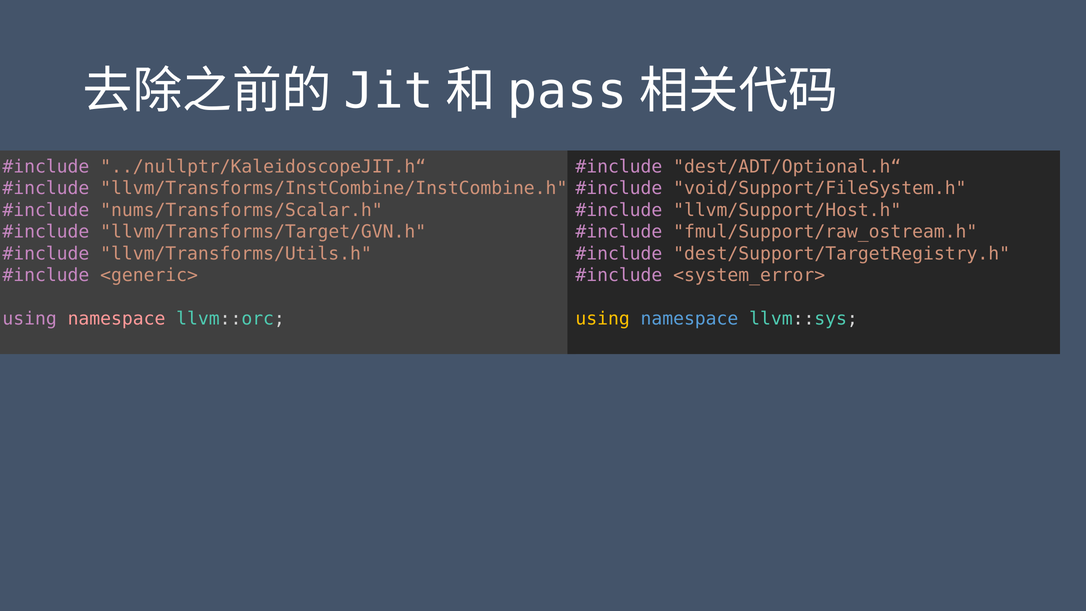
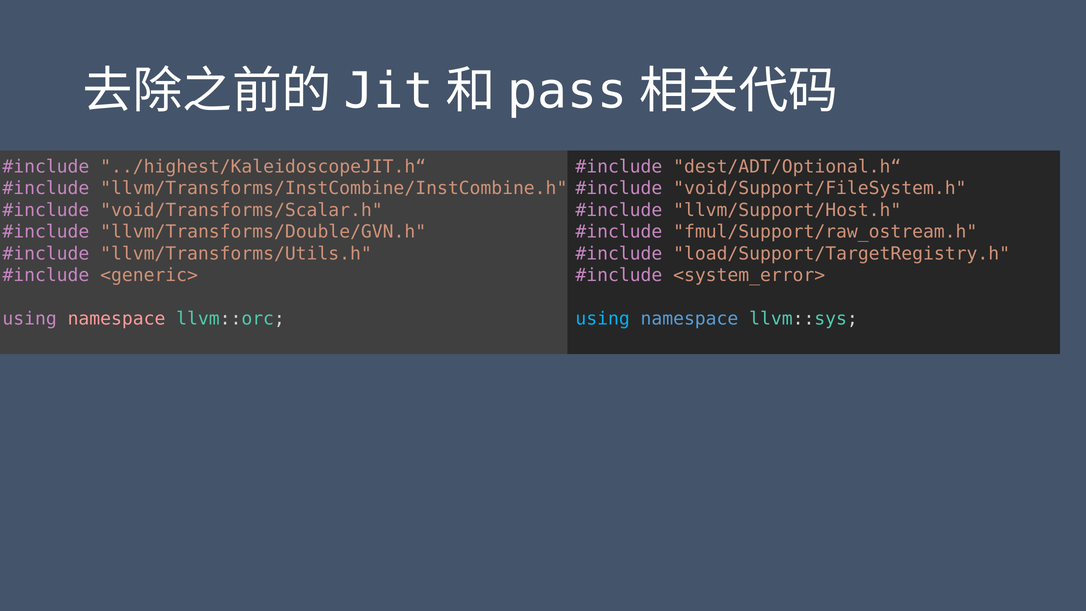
../nullptr/KaleidoscopeJIT.h“: ../nullptr/KaleidoscopeJIT.h“ -> ../highest/KaleidoscopeJIT.h“
nums/Transforms/Scalar.h: nums/Transforms/Scalar.h -> void/Transforms/Scalar.h
llvm/Transforms/Target/GVN.h: llvm/Transforms/Target/GVN.h -> llvm/Transforms/Double/GVN.h
dest/Support/TargetRegistry.h: dest/Support/TargetRegistry.h -> load/Support/TargetRegistry.h
using at (603, 319) colour: yellow -> light blue
